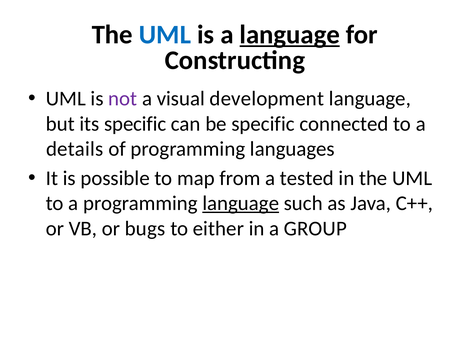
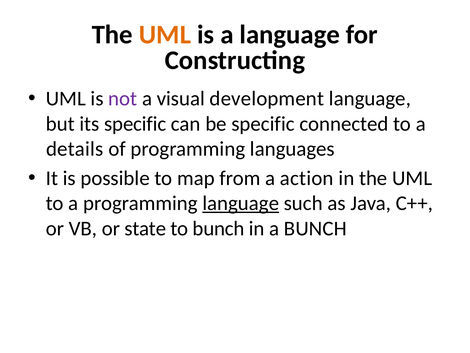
UML at (165, 35) colour: blue -> orange
language at (290, 35) underline: present -> none
tested: tested -> action
bugs: bugs -> state
to either: either -> bunch
a GROUP: GROUP -> BUNCH
